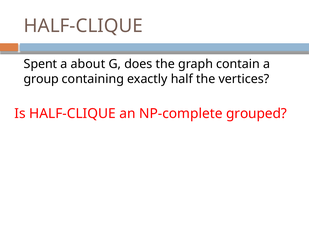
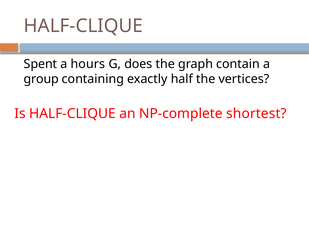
about: about -> hours
grouped: grouped -> shortest
